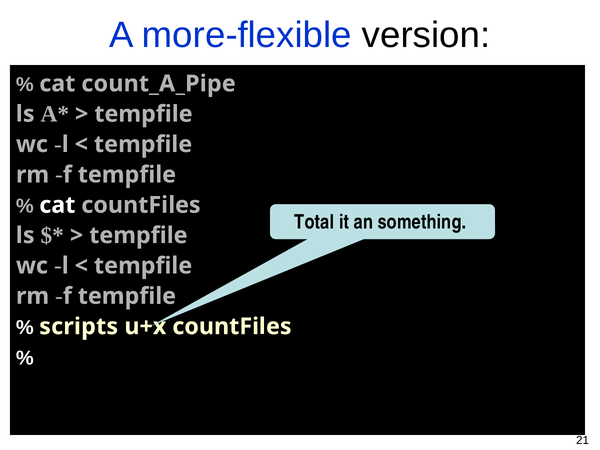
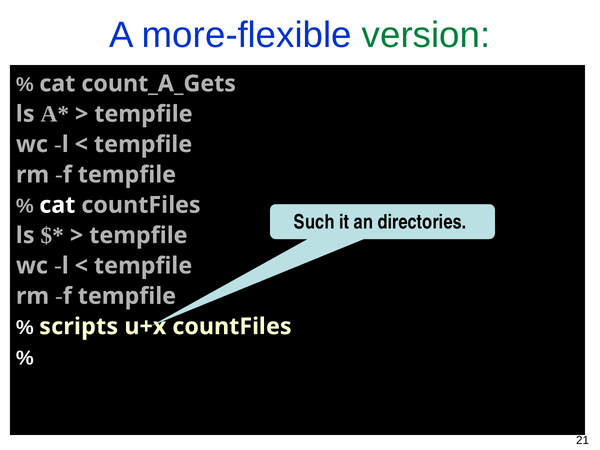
version colour: black -> green
count_A_Pipe: count_A_Pipe -> count_A_Gets
Total: Total -> Such
something: something -> directories
